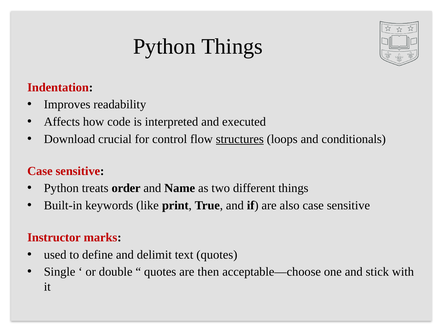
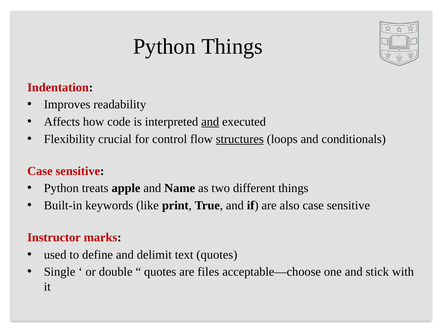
and at (210, 122) underline: none -> present
Download: Download -> Flexibility
order: order -> apple
then: then -> files
